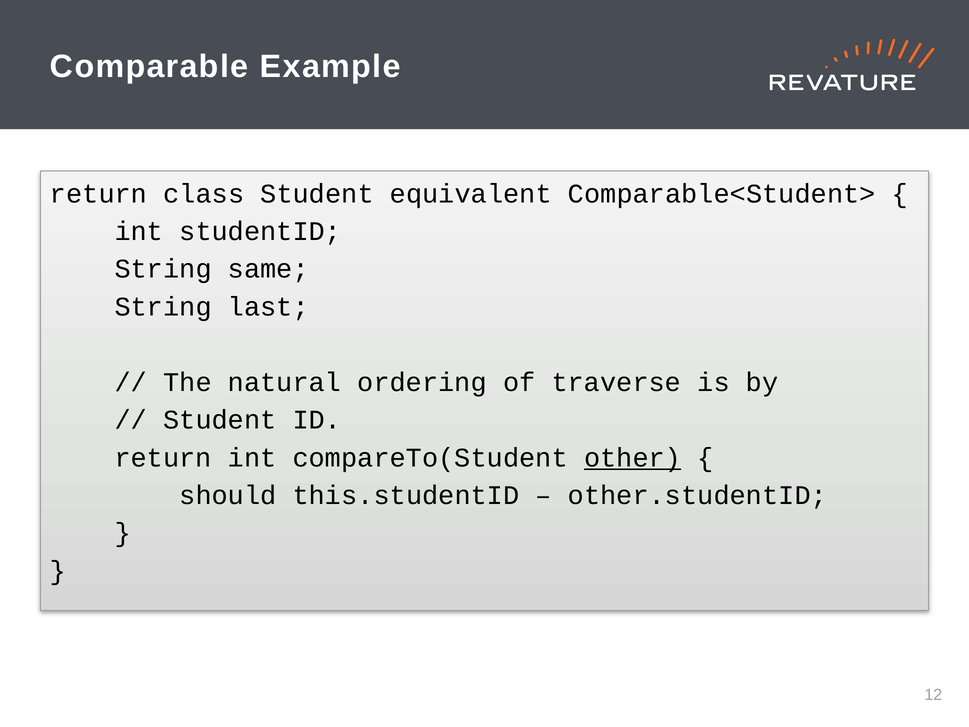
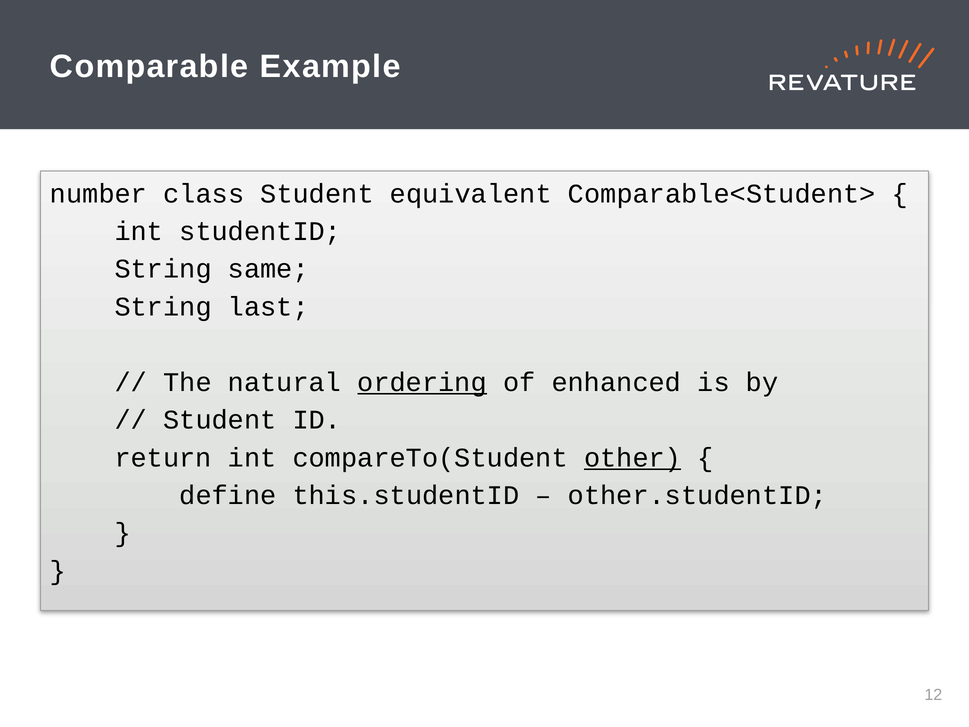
return at (99, 194): return -> number
ordering underline: none -> present
traverse: traverse -> enhanced
should: should -> define
